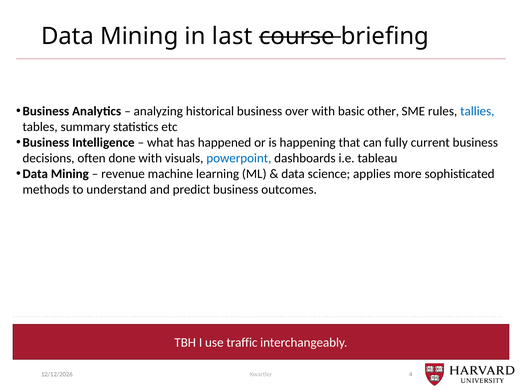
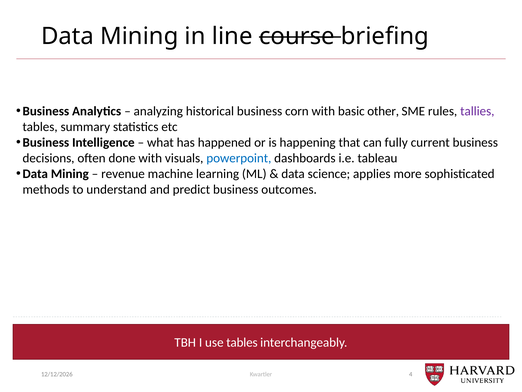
last: last -> line
over: over -> corn
tallies colour: blue -> purple
use traffic: traffic -> tables
